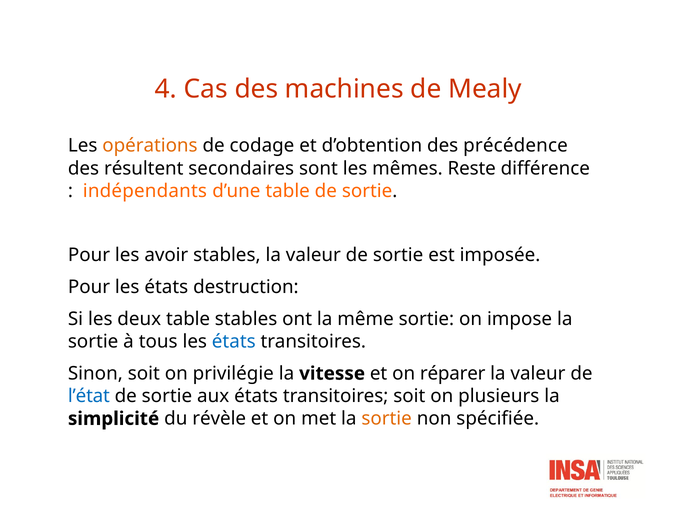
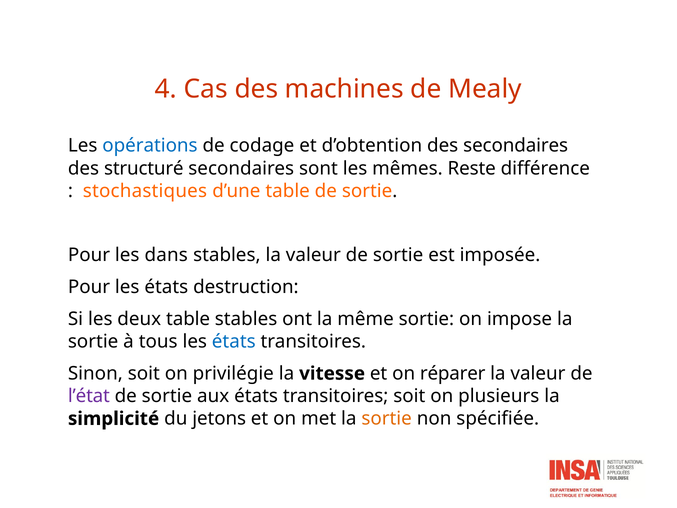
opérations colour: orange -> blue
des précédence: précédence -> secondaires
résultent: résultent -> structuré
indépendants: indépendants -> stochastiques
avoir: avoir -> dans
l’état colour: blue -> purple
révèle: révèle -> jetons
